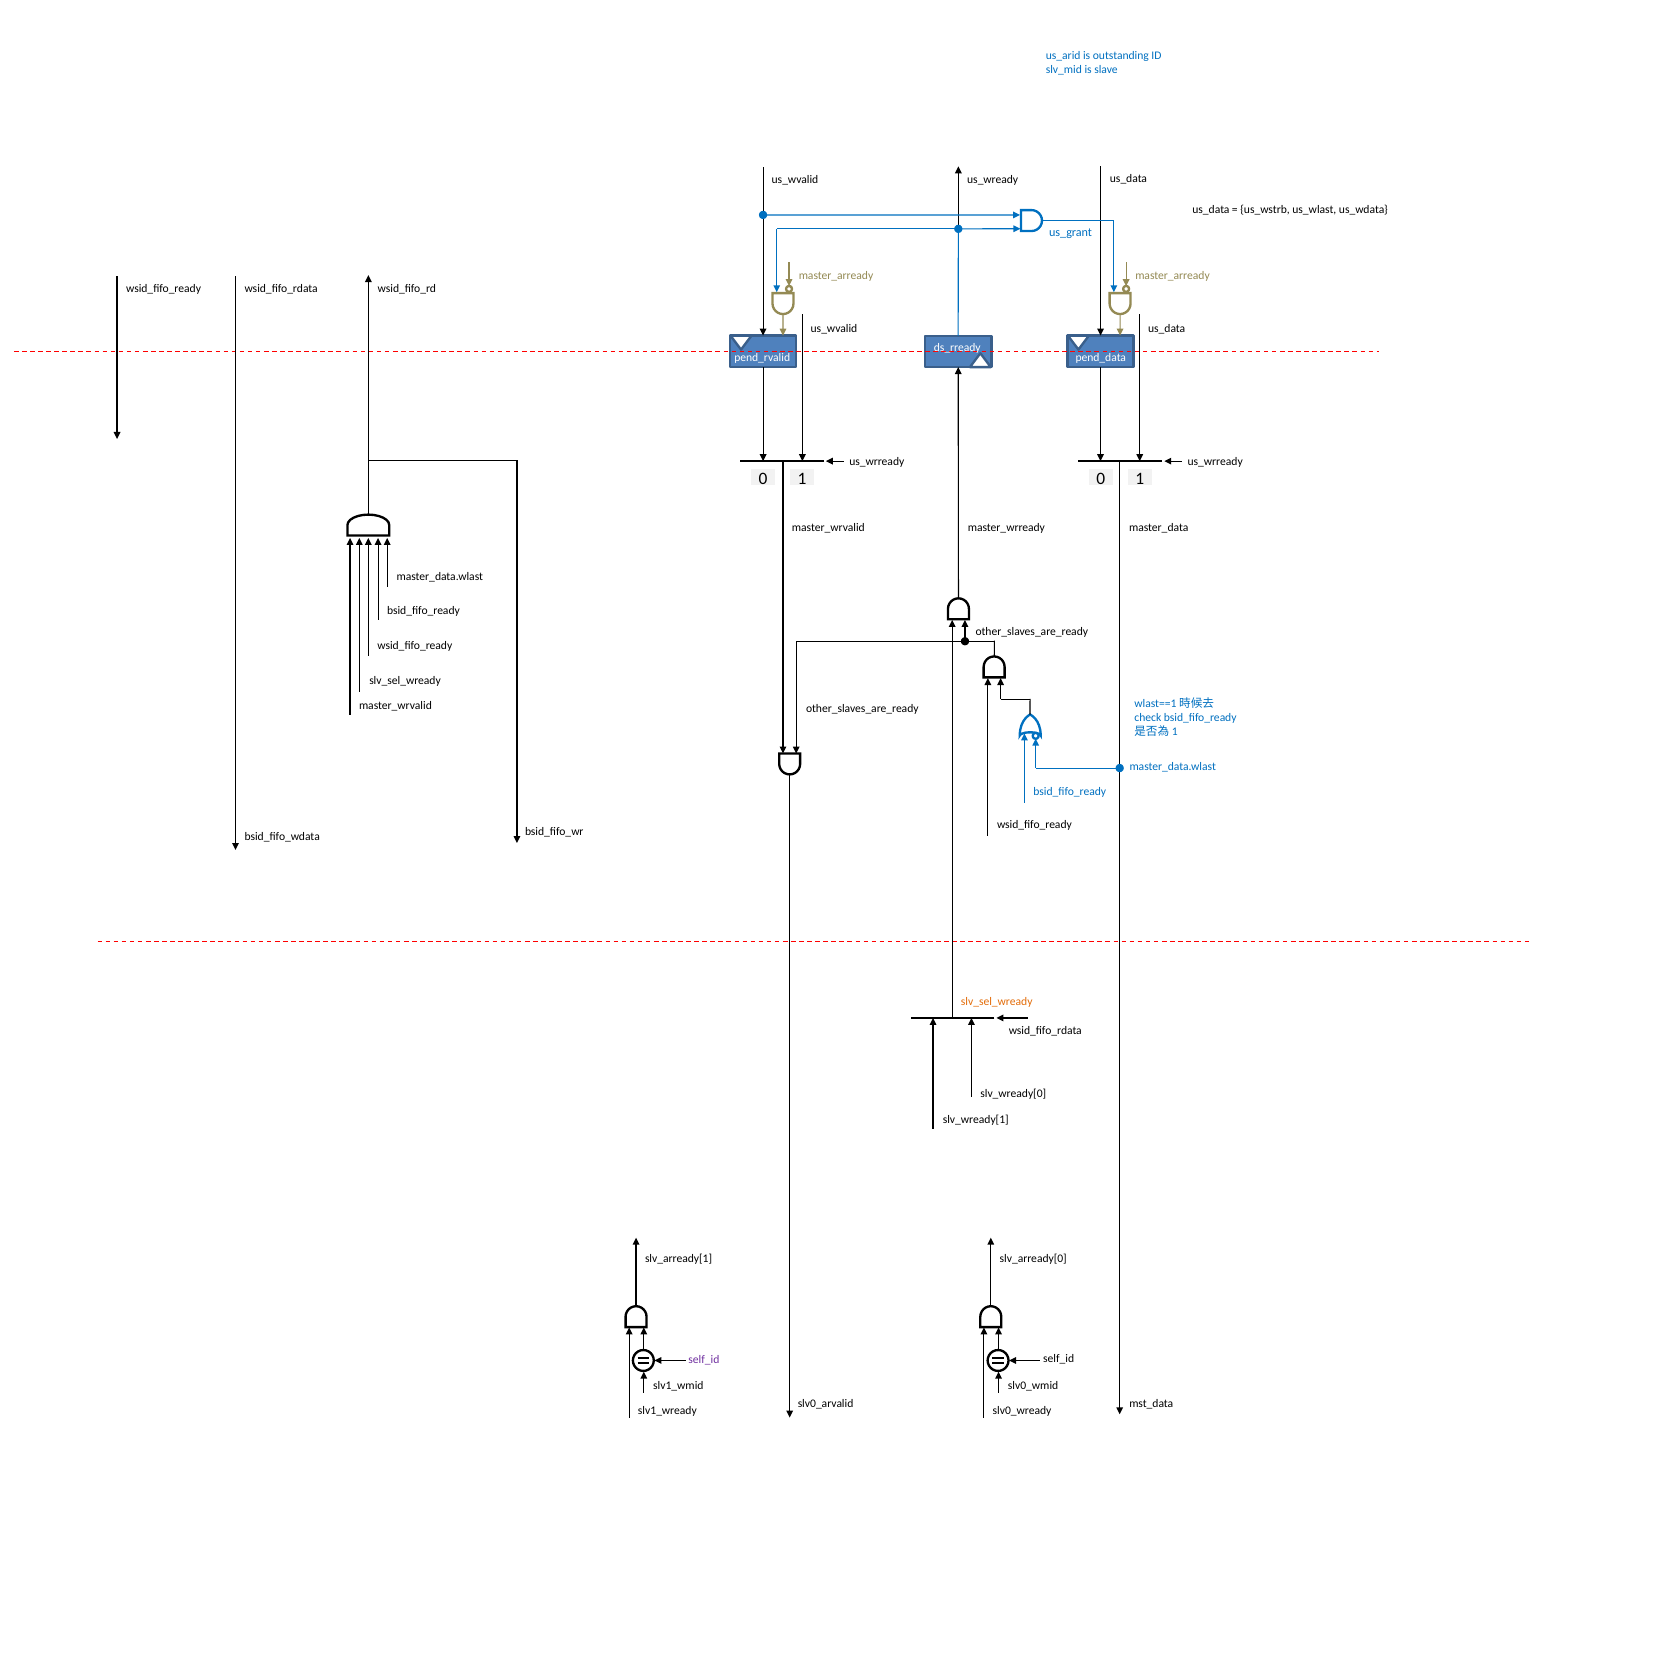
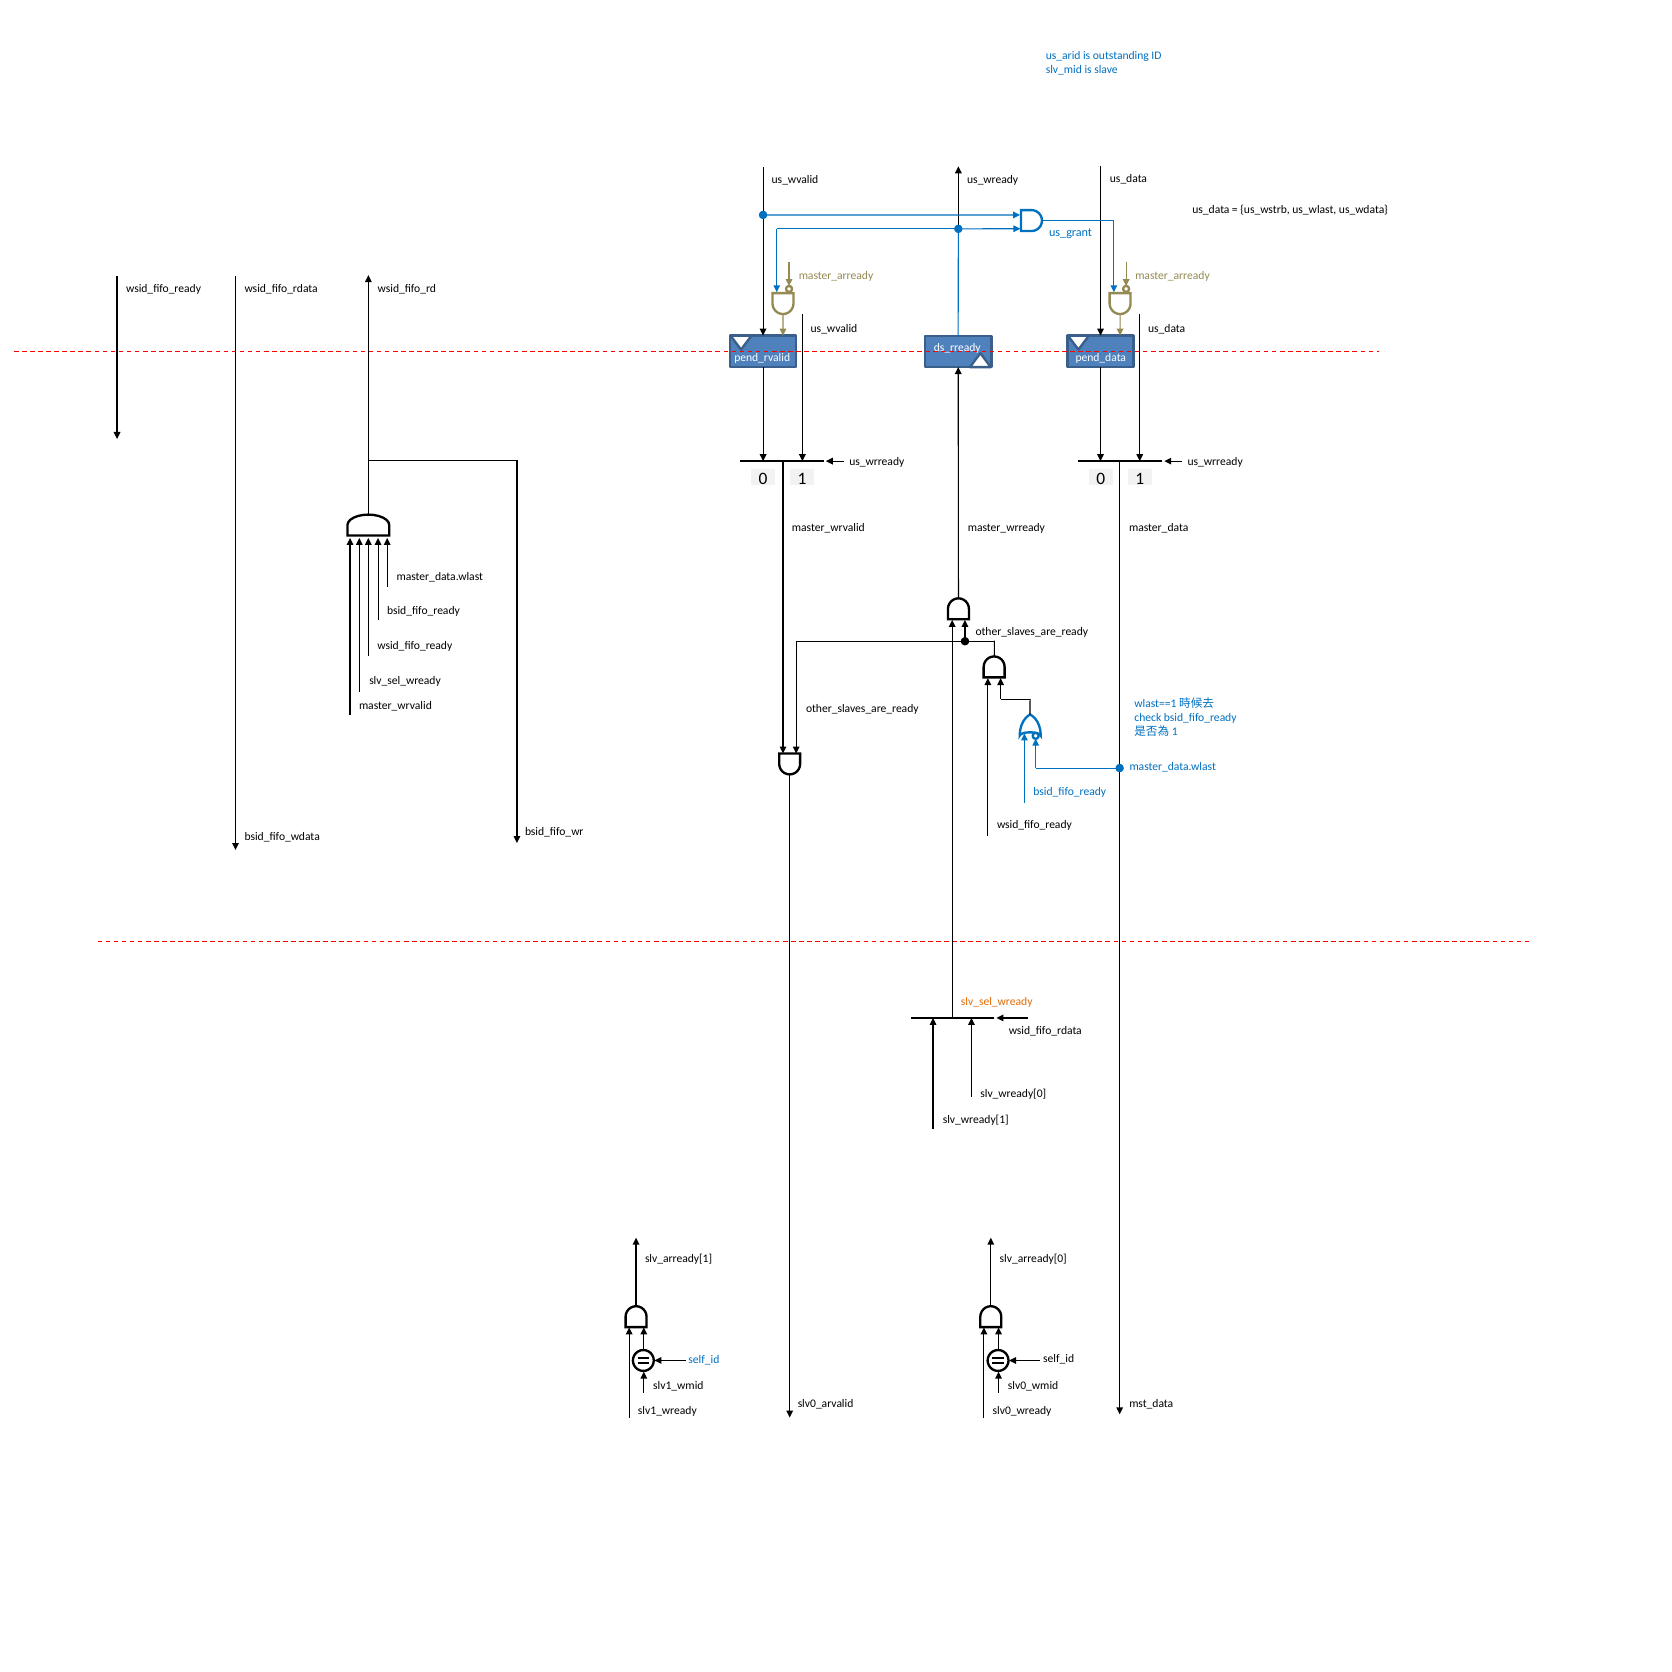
self_id at (704, 1360) colour: purple -> blue
